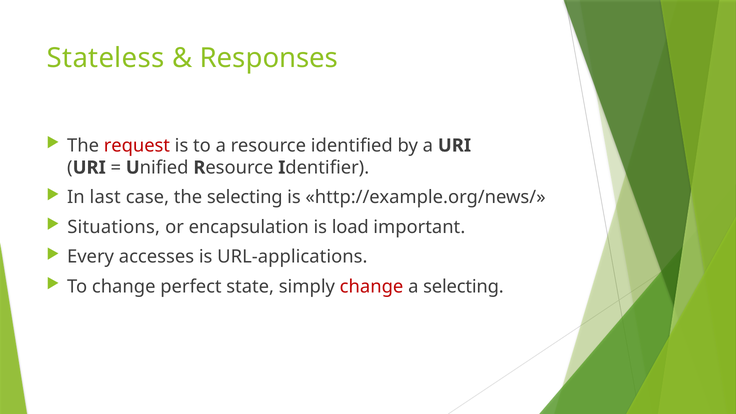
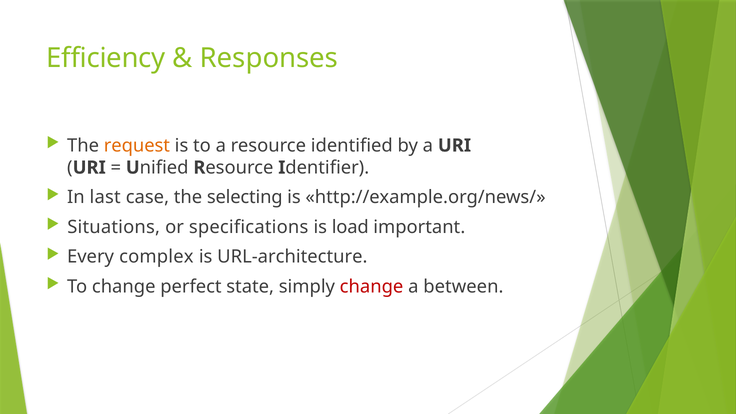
Stateless: Stateless -> Efficiency
request colour: red -> orange
encapsulation: encapsulation -> specifications
accesses: accesses -> complex
URL-applications: URL-applications -> URL-architecture
a selecting: selecting -> between
